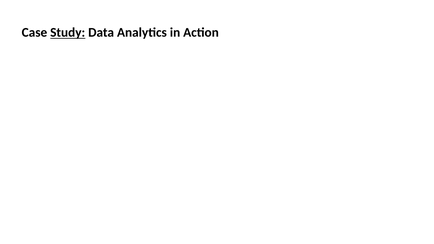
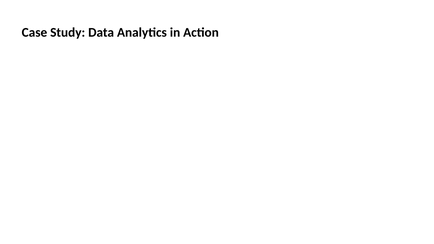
Study underline: present -> none
